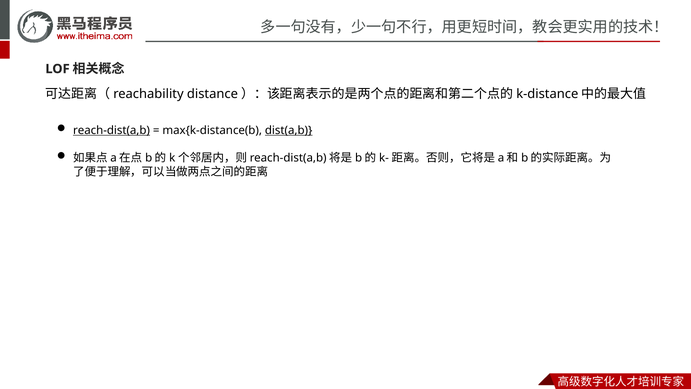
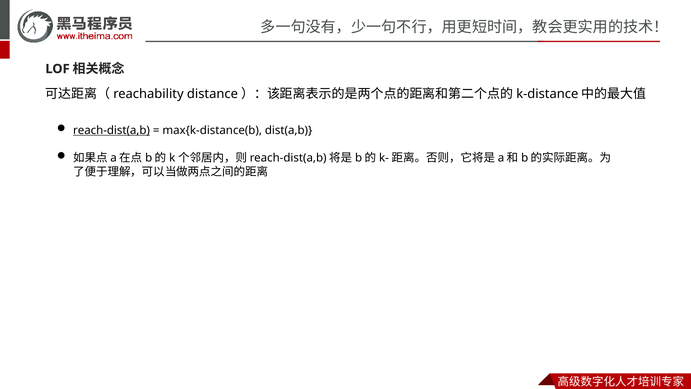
dist(a,b underline: present -> none
